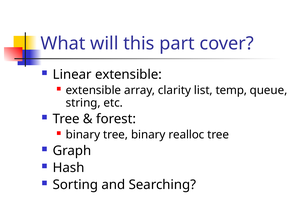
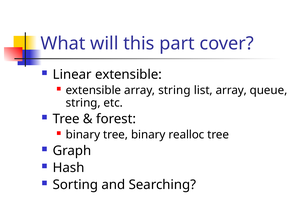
array clarity: clarity -> string
list temp: temp -> array
